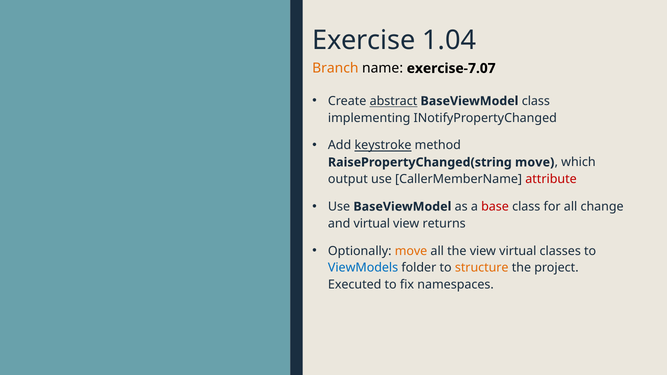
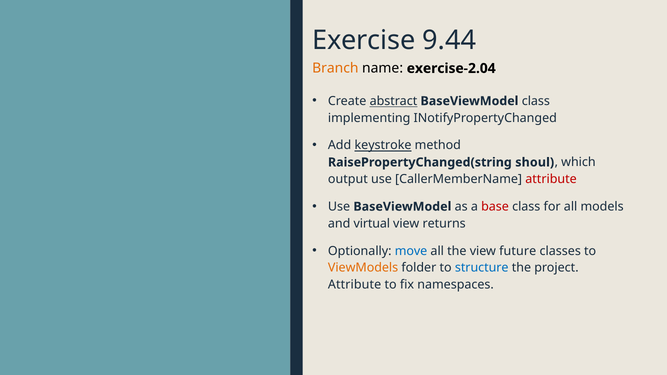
1.04: 1.04 -> 9.44
exercise-7.07: exercise-7.07 -> exercise-2.04
RaisePropertyChanged(string move: move -> shoul
change: change -> models
move at (411, 251) colour: orange -> blue
view virtual: virtual -> future
ViewModels colour: blue -> orange
structure colour: orange -> blue
Executed at (355, 285): Executed -> Attribute
